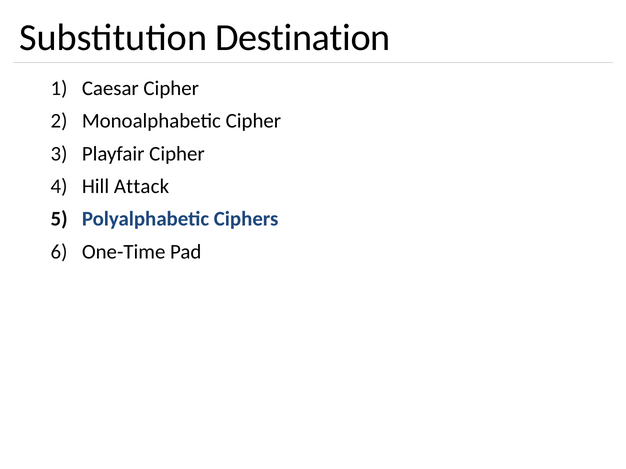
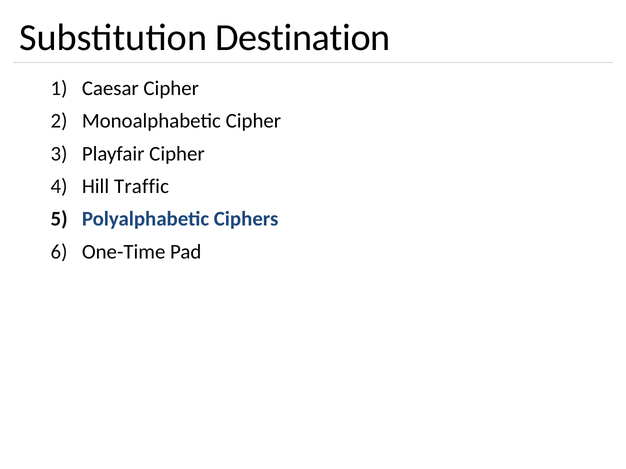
Attack: Attack -> Traffic
